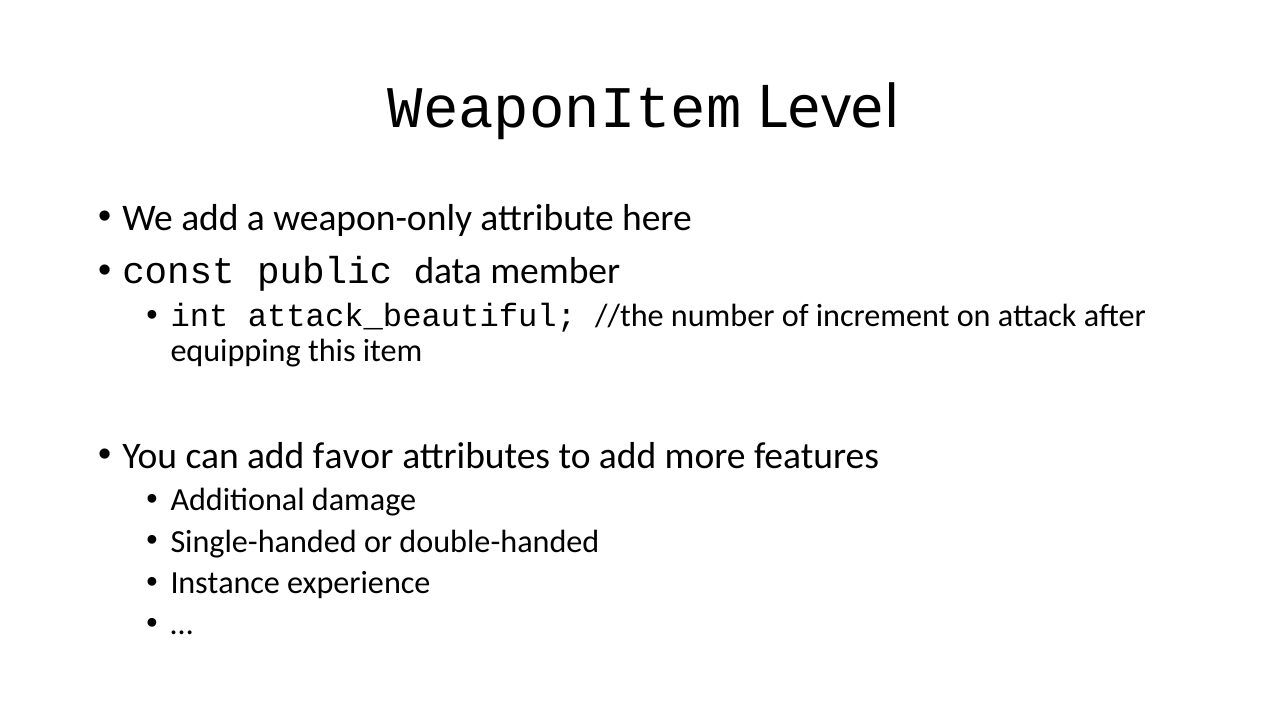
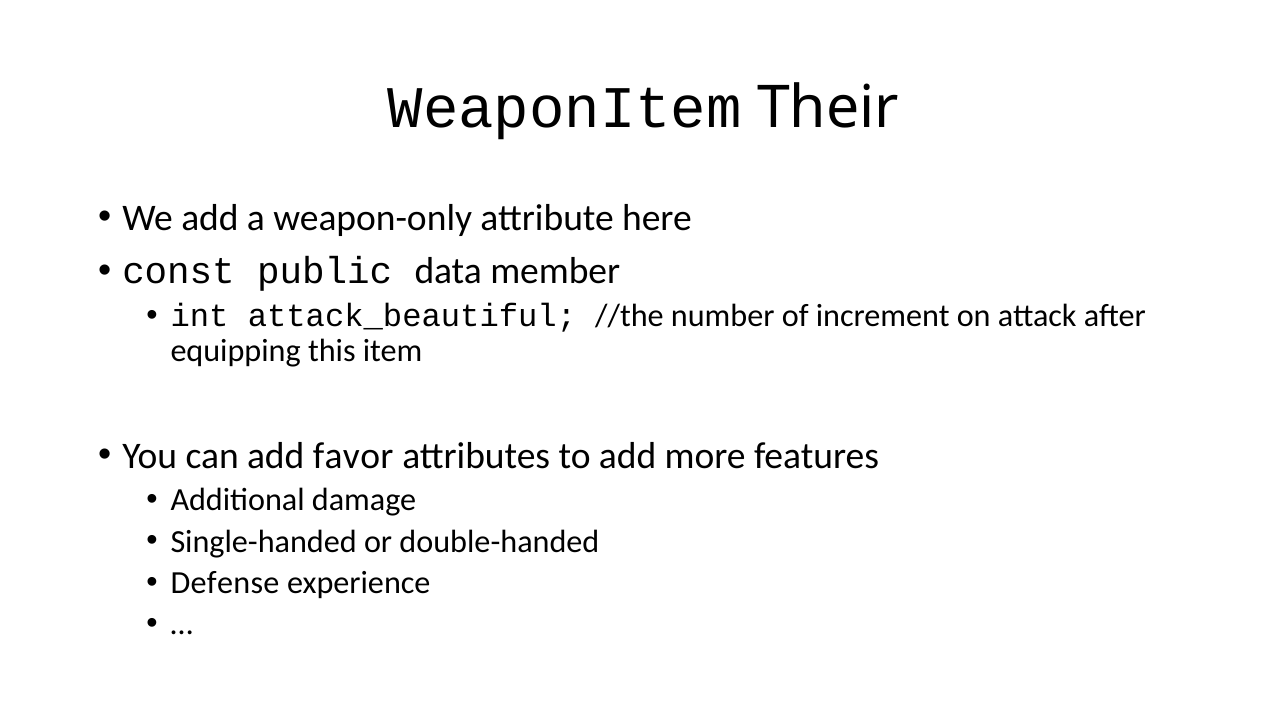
Level: Level -> Their
Instance: Instance -> Defense
